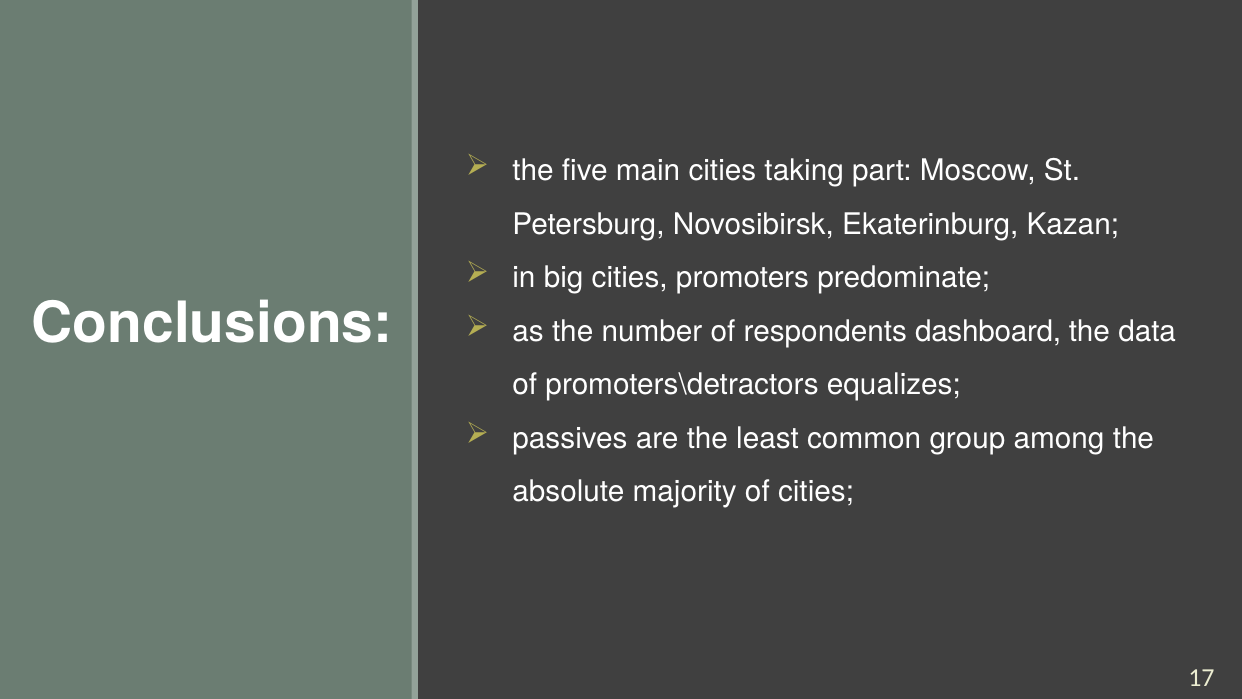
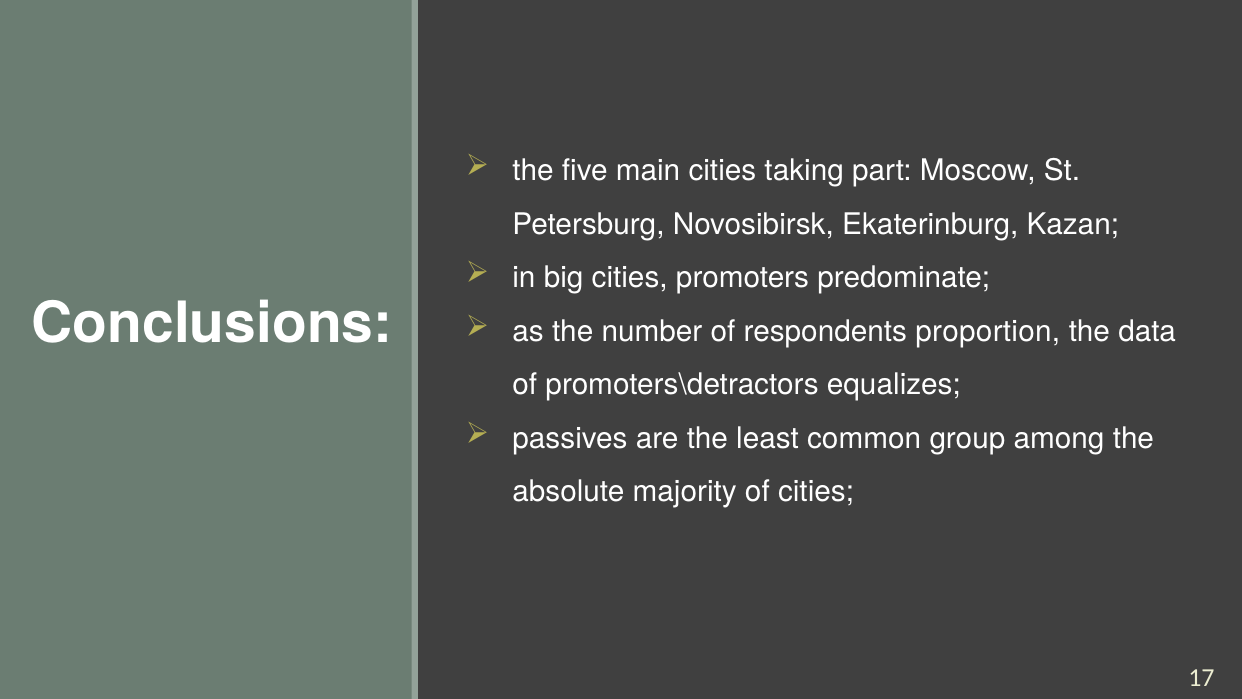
dashboard: dashboard -> proportion
